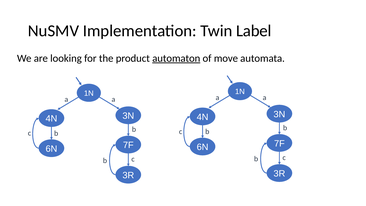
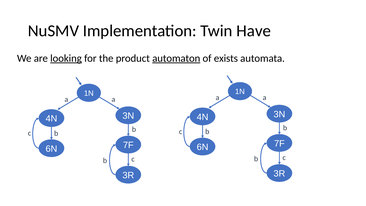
Label: Label -> Have
looking underline: none -> present
move: move -> exists
